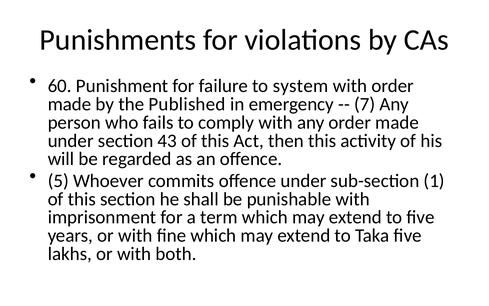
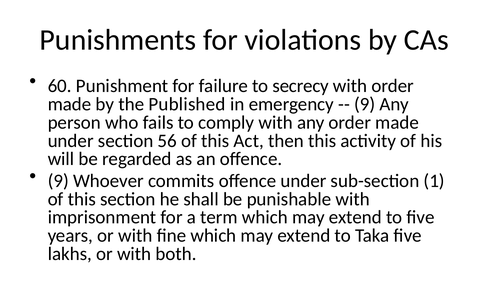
system: system -> secrecy
7 at (365, 104): 7 -> 9
43: 43 -> 56
5 at (58, 181): 5 -> 9
